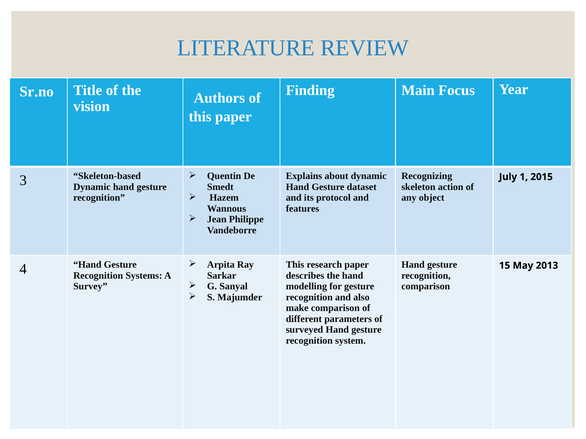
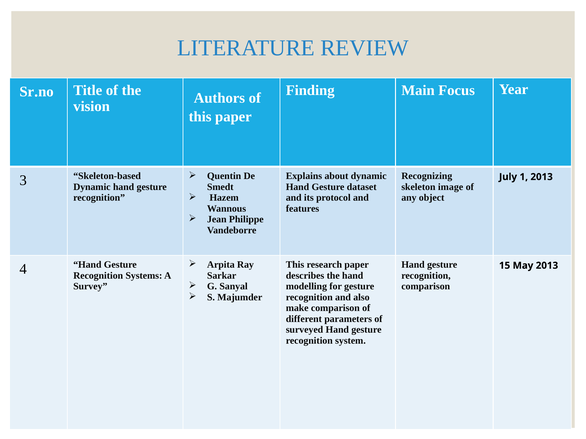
1 2015: 2015 -> 2013
action: action -> image
